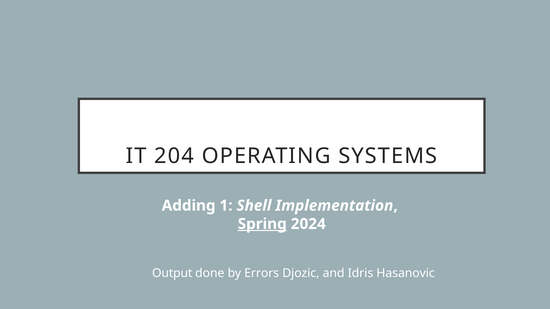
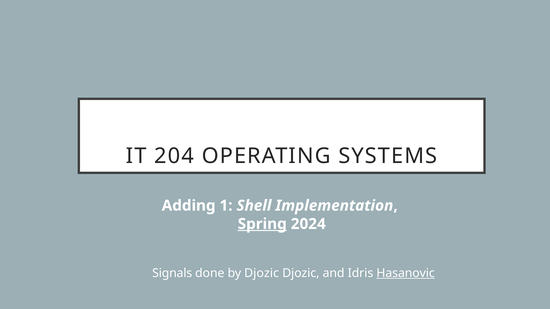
Output: Output -> Signals
by Errors: Errors -> Djozic
Hasanovic underline: none -> present
